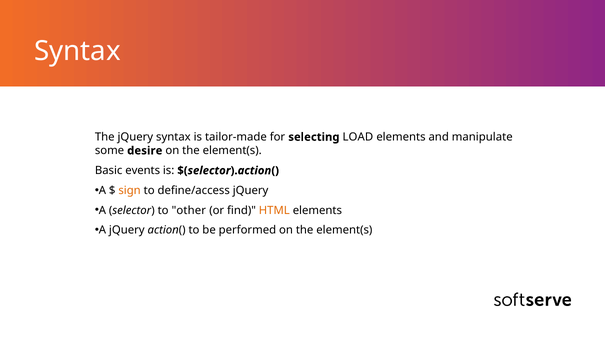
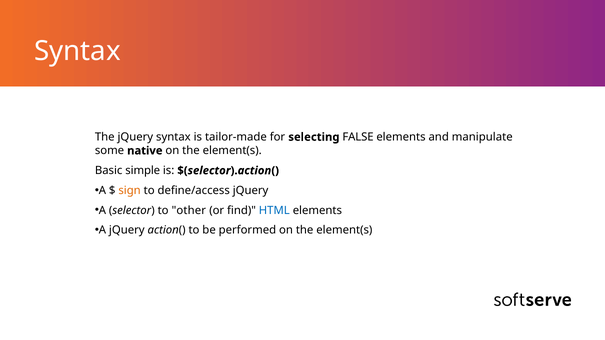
LOAD: LOAD -> FALSE
desire: desire -> native
events: events -> simple
HTML colour: orange -> blue
